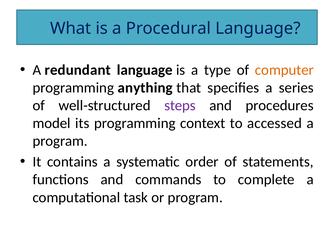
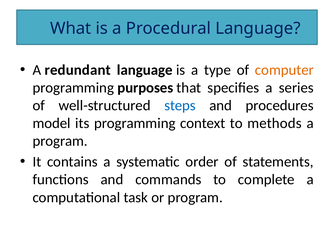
anything: anything -> purposes
steps colour: purple -> blue
accessed: accessed -> methods
